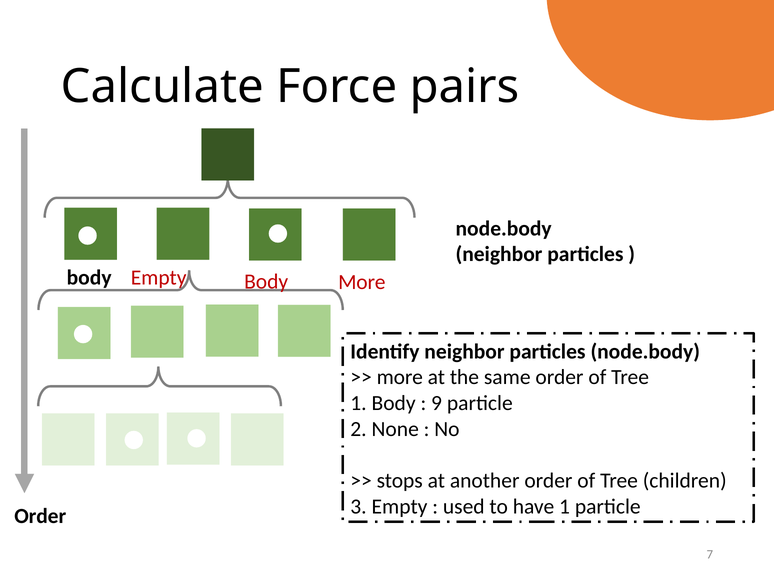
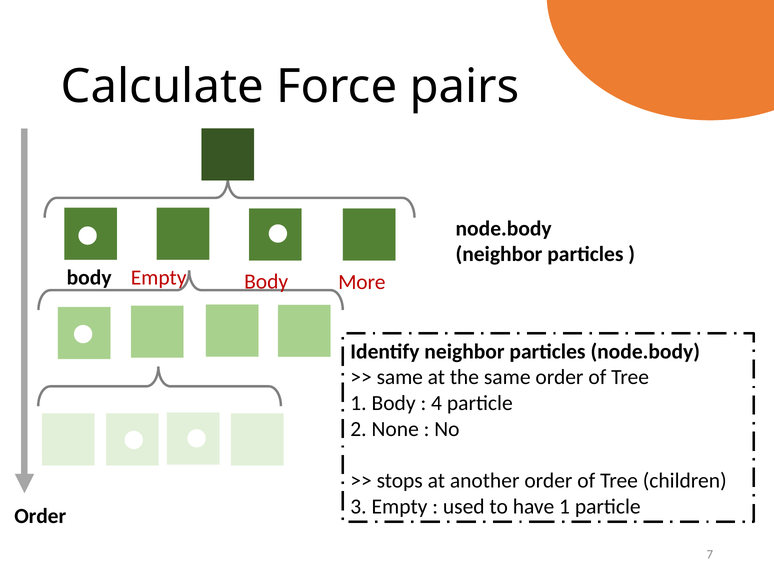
more at (400, 377): more -> same
9: 9 -> 4
